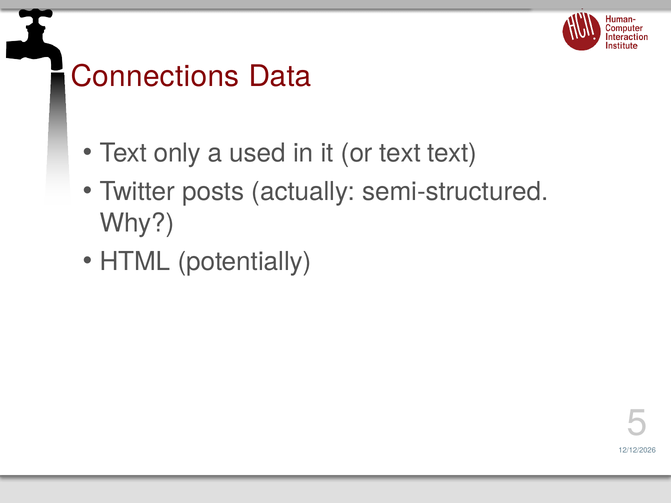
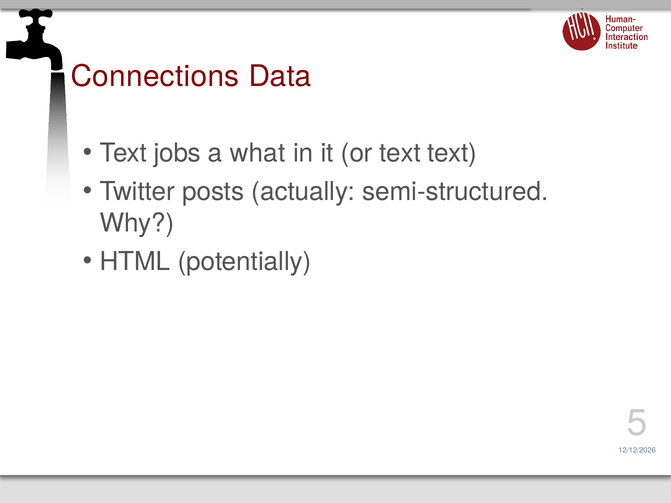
only: only -> jobs
used: used -> what
